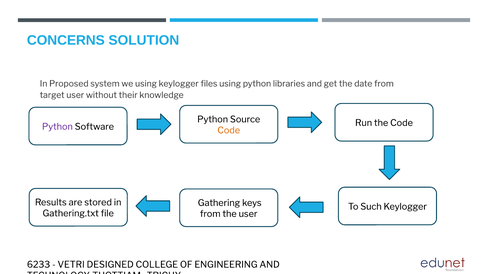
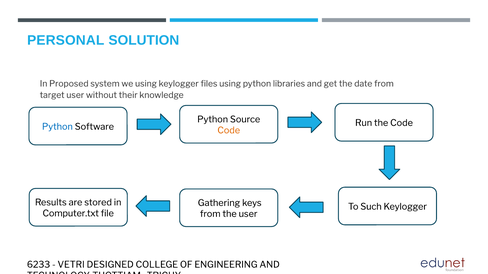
CONCERNS: CONCERNS -> PERSONAL
Python at (57, 127) colour: purple -> blue
Gathering.txt: Gathering.txt -> Computer.txt
